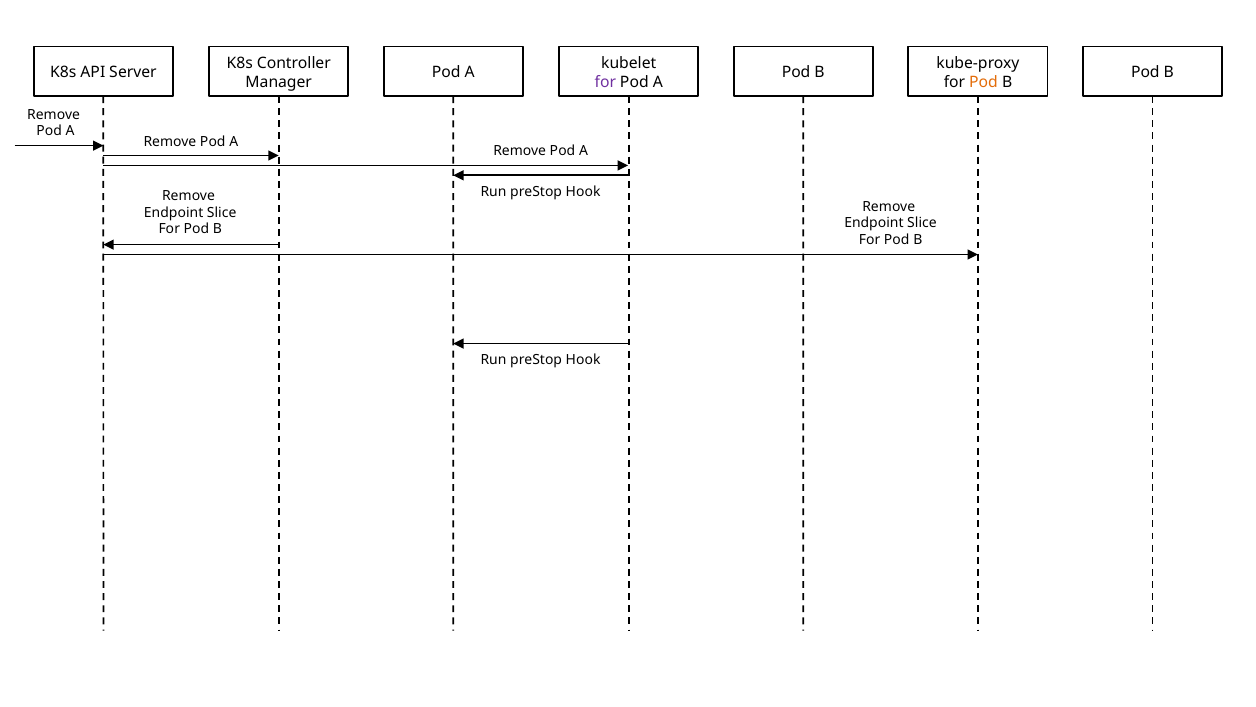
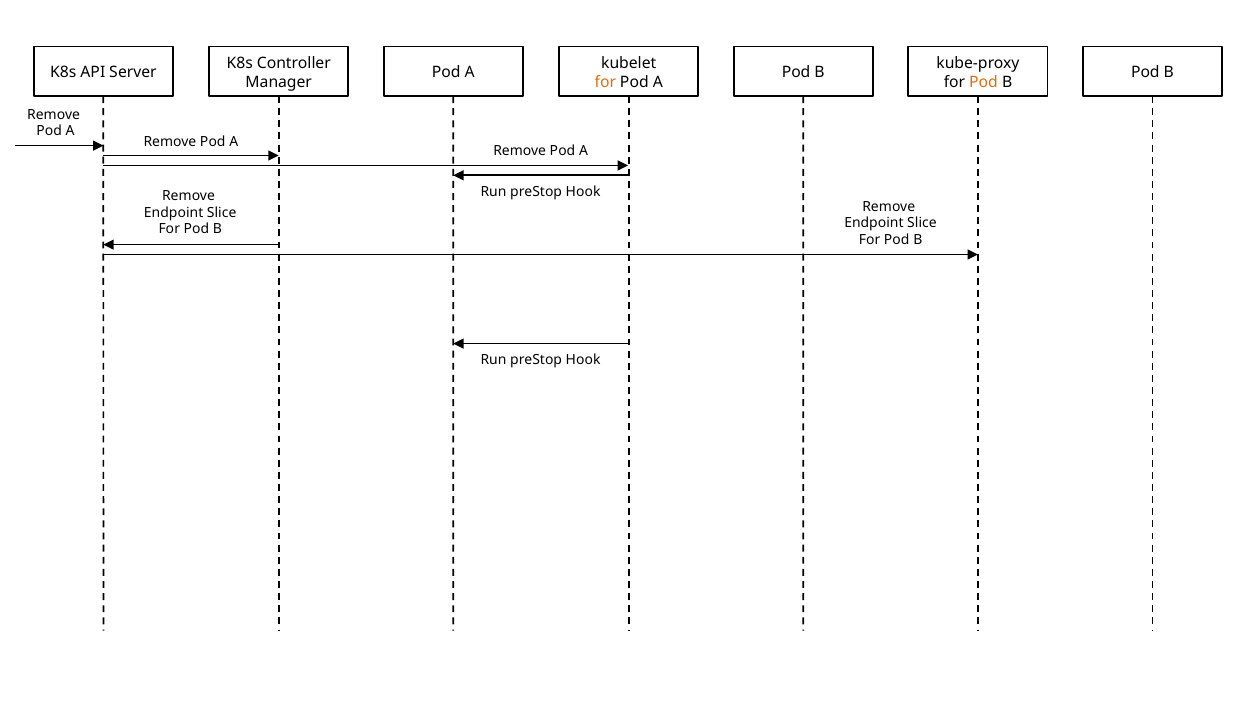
for at (605, 82) colour: purple -> orange
